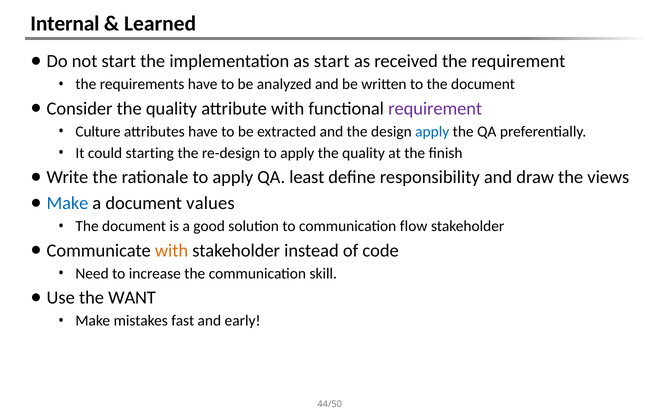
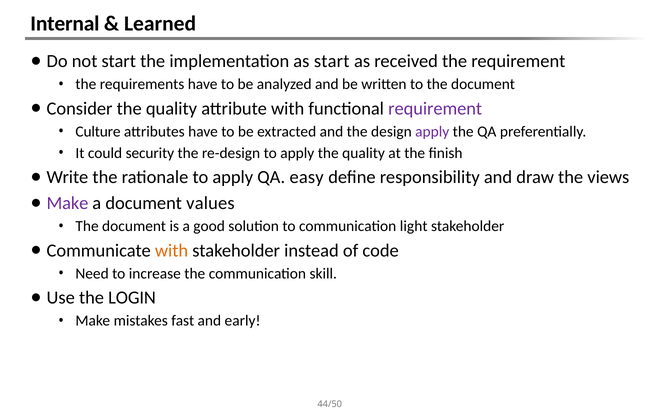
apply at (432, 132) colour: blue -> purple
starting: starting -> security
least: least -> easy
Make at (67, 203) colour: blue -> purple
flow: flow -> light
WANT: WANT -> LOGIN
